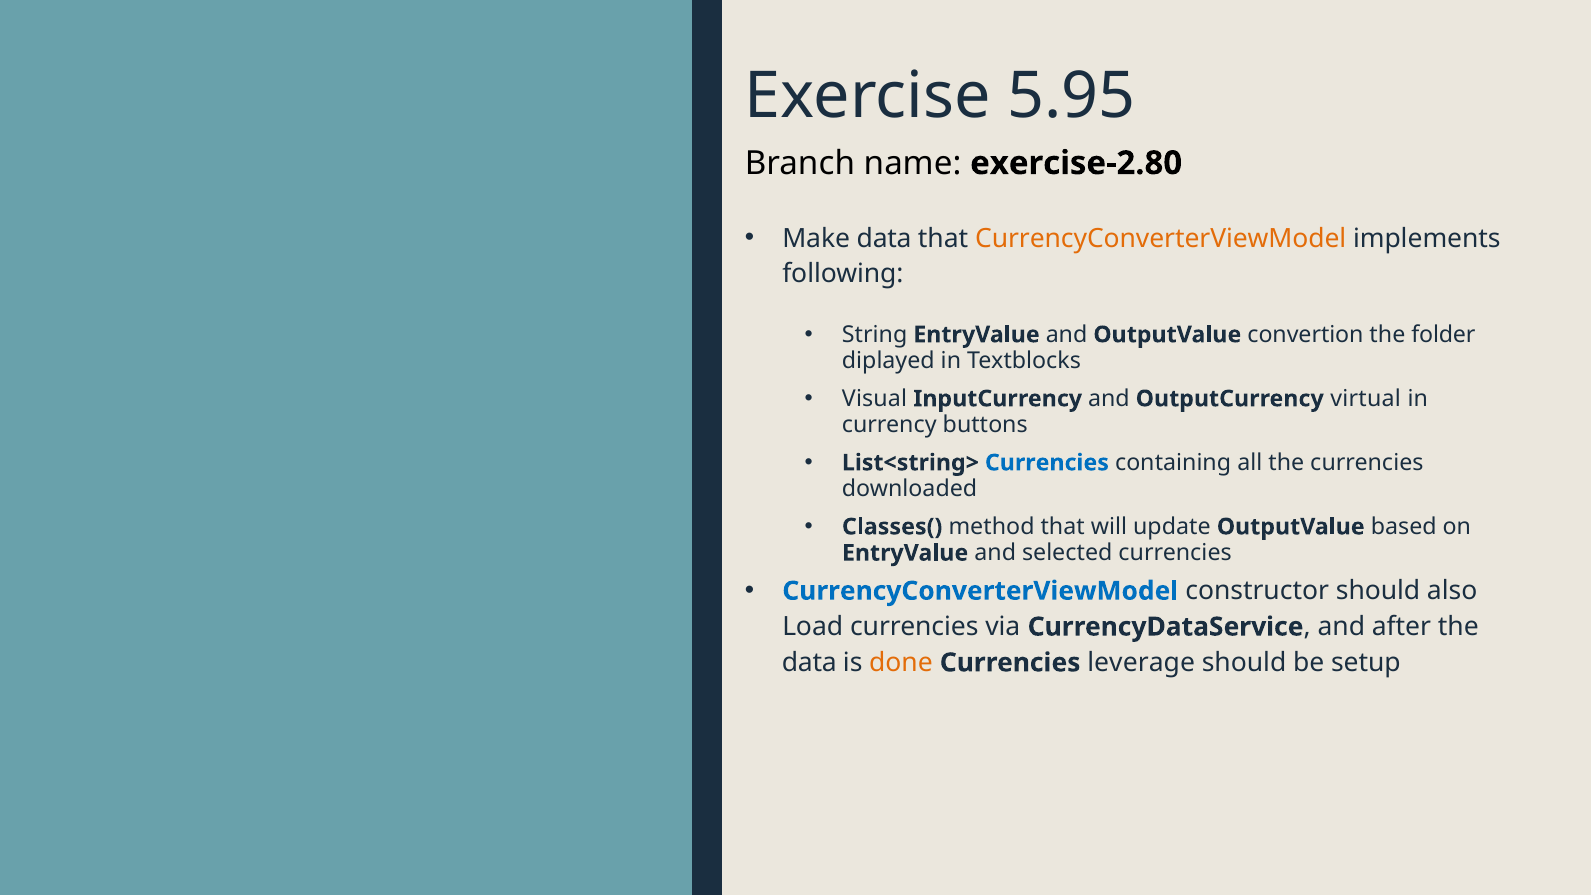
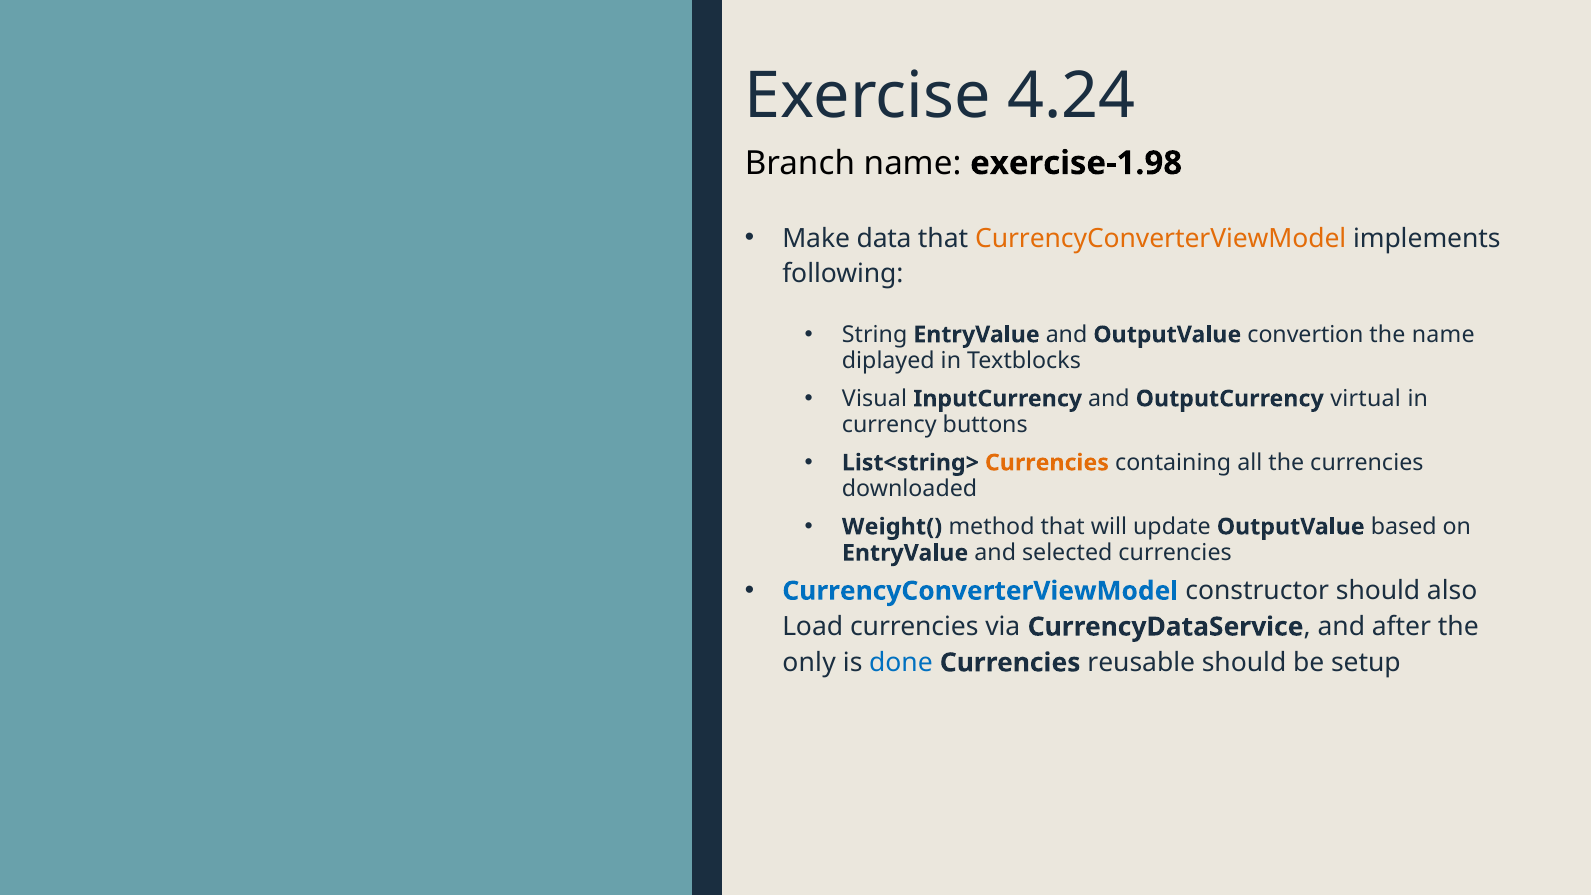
5.95: 5.95 -> 4.24
exercise-2.80: exercise-2.80 -> exercise-1.98
the folder: folder -> name
Currencies at (1047, 463) colour: blue -> orange
Classes(: Classes( -> Weight(
data at (809, 663): data -> only
done colour: orange -> blue
leverage: leverage -> reusable
